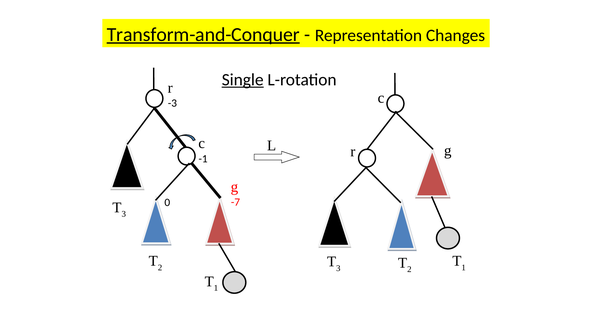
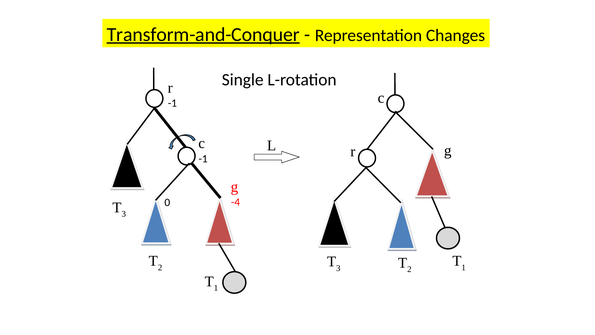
Single underline: present -> none
-3 at (172, 103): -3 -> -1
-7: -7 -> -4
